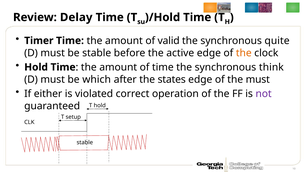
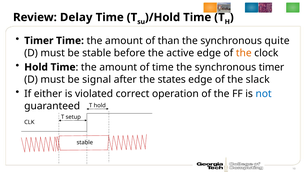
valid: valid -> than
synchronous think: think -> timer
which: which -> signal
the must: must -> slack
not colour: purple -> blue
